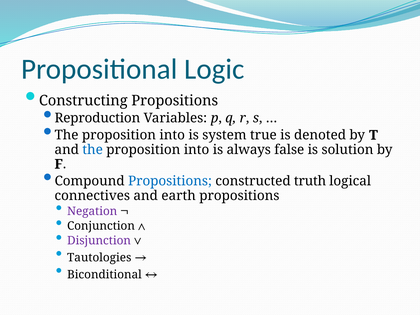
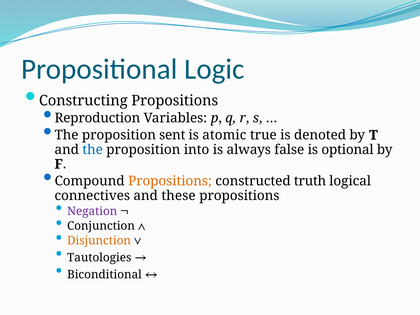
into at (172, 135): into -> sent
system: system -> atomic
solution: solution -> optional
Propositions at (170, 181) colour: blue -> orange
earth: earth -> these
Disjunction colour: purple -> orange
